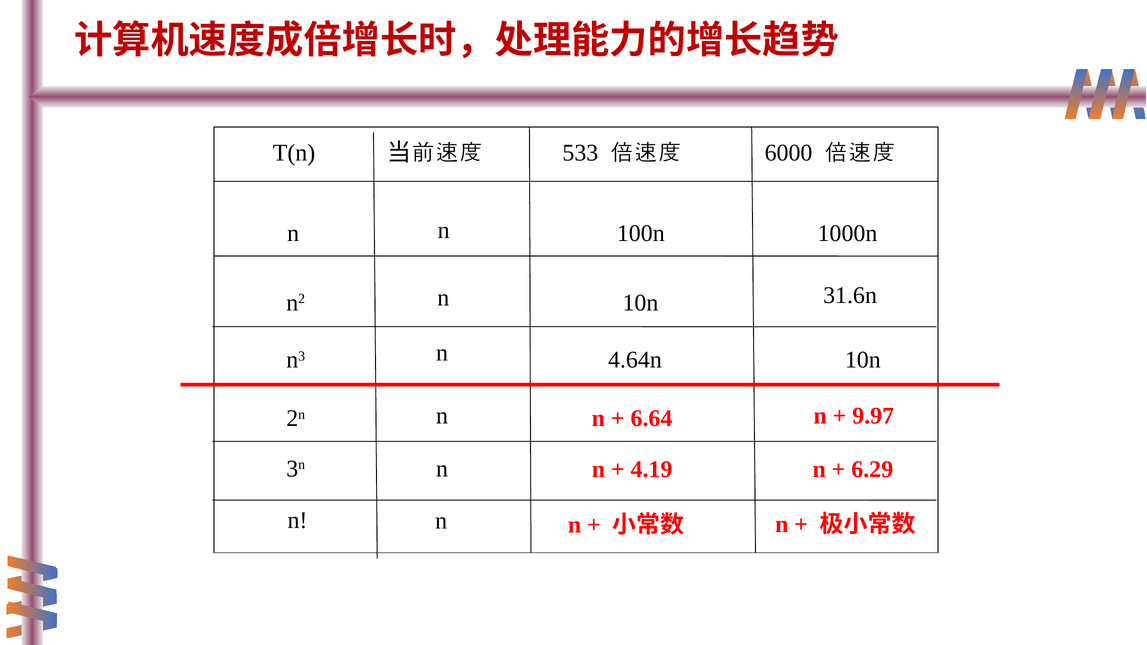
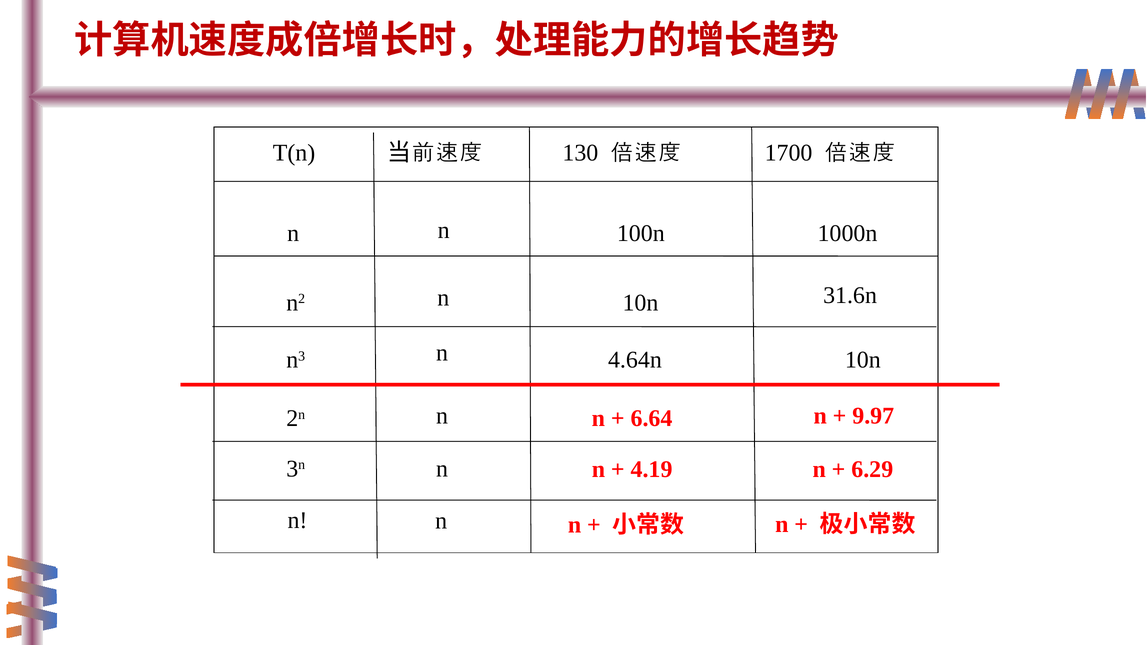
533: 533 -> 130
6000: 6000 -> 1700
